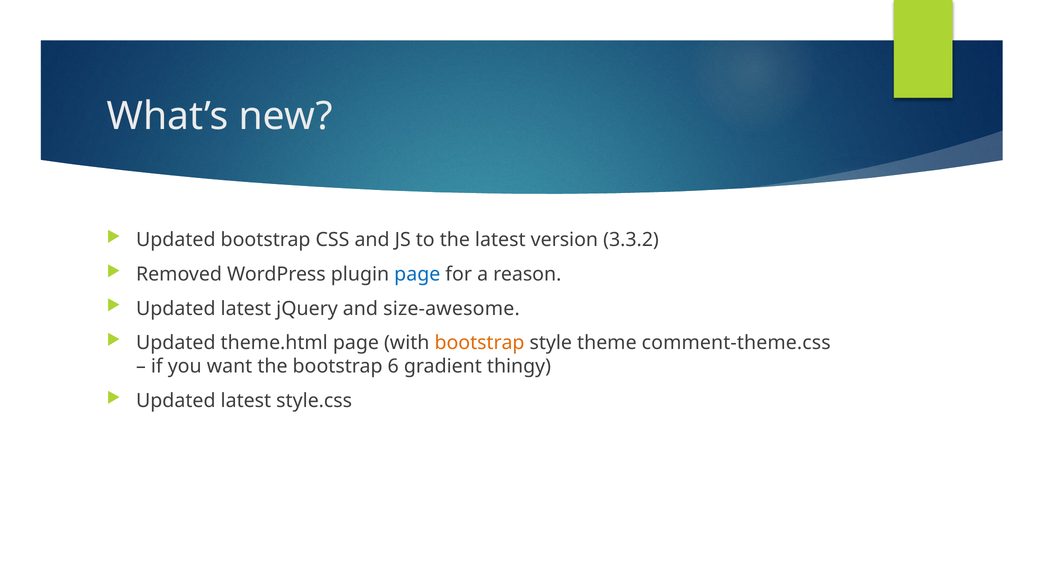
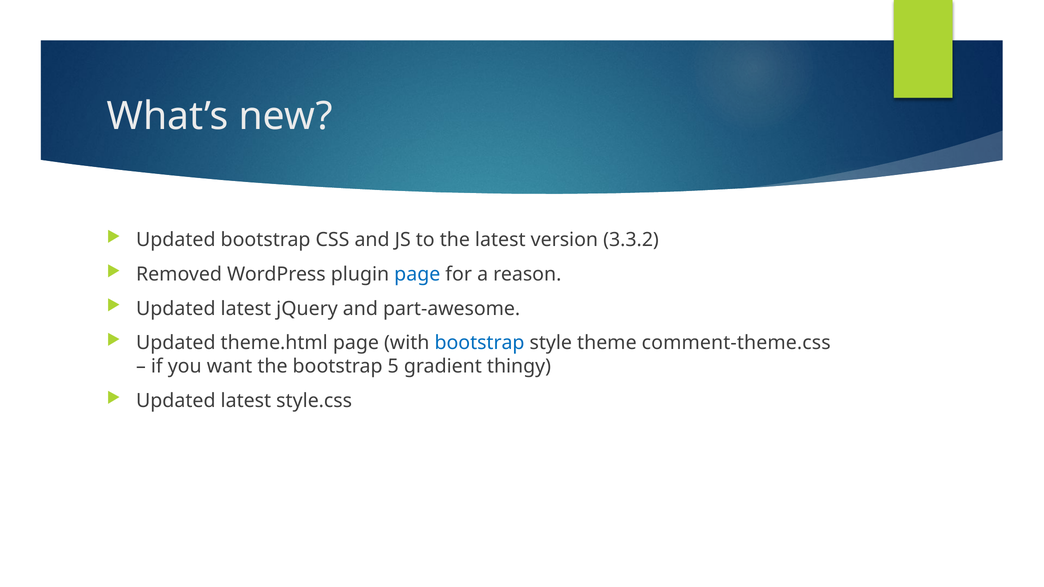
size-awesome: size-awesome -> part-awesome
bootstrap at (480, 343) colour: orange -> blue
6: 6 -> 5
